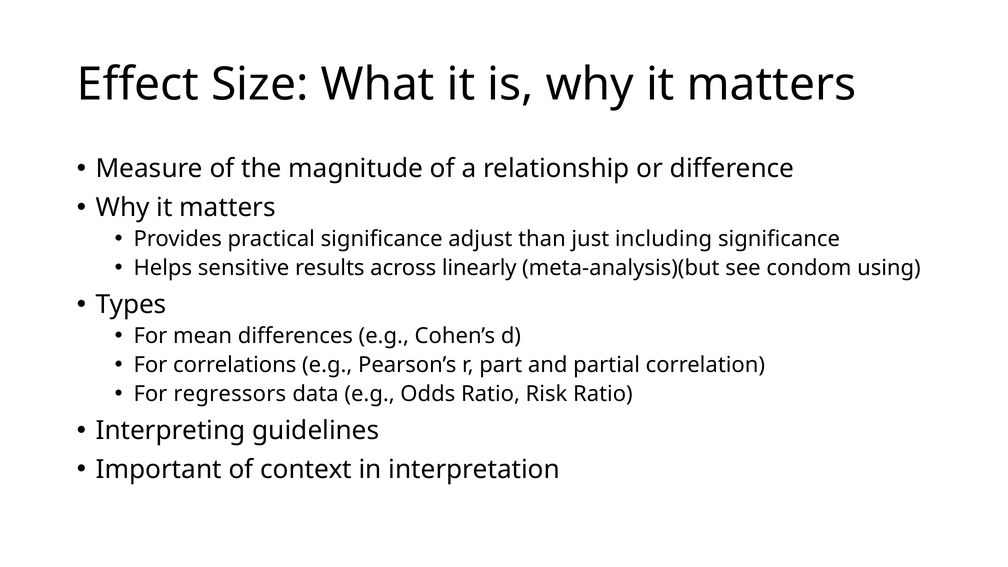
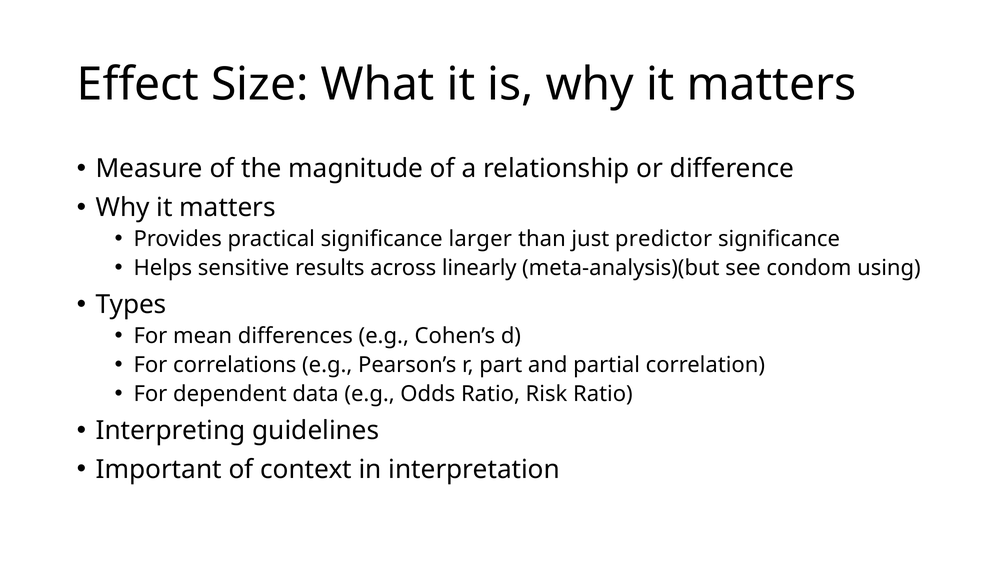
adjust: adjust -> larger
including: including -> predictor
regressors: regressors -> dependent
